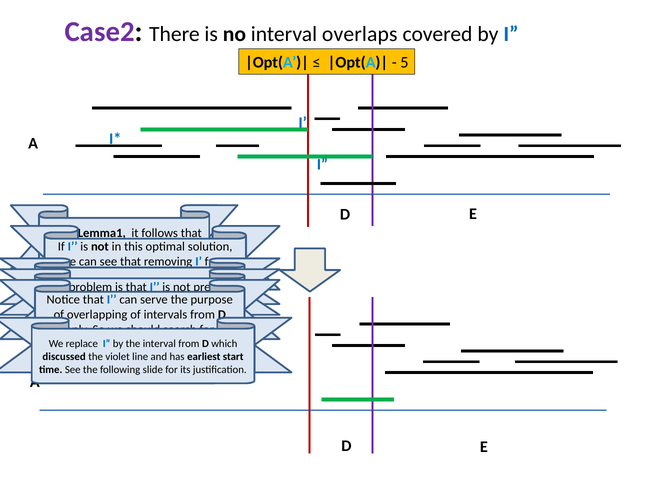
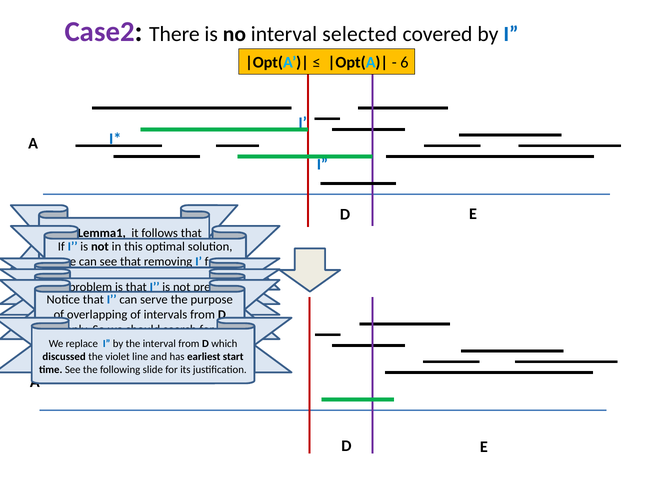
overlaps: overlaps -> selected
5: 5 -> 6
